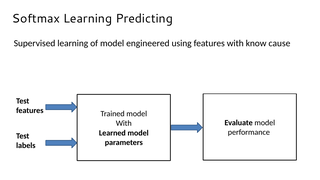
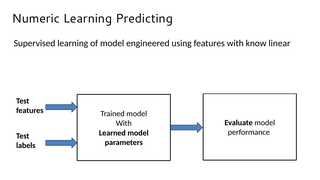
Softmax: Softmax -> Numeric
cause: cause -> linear
